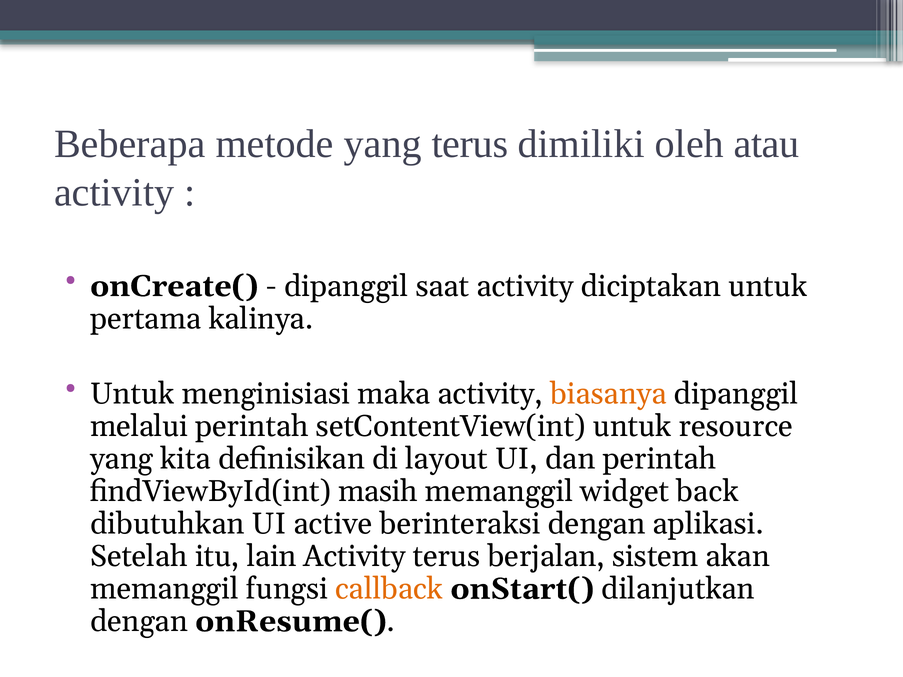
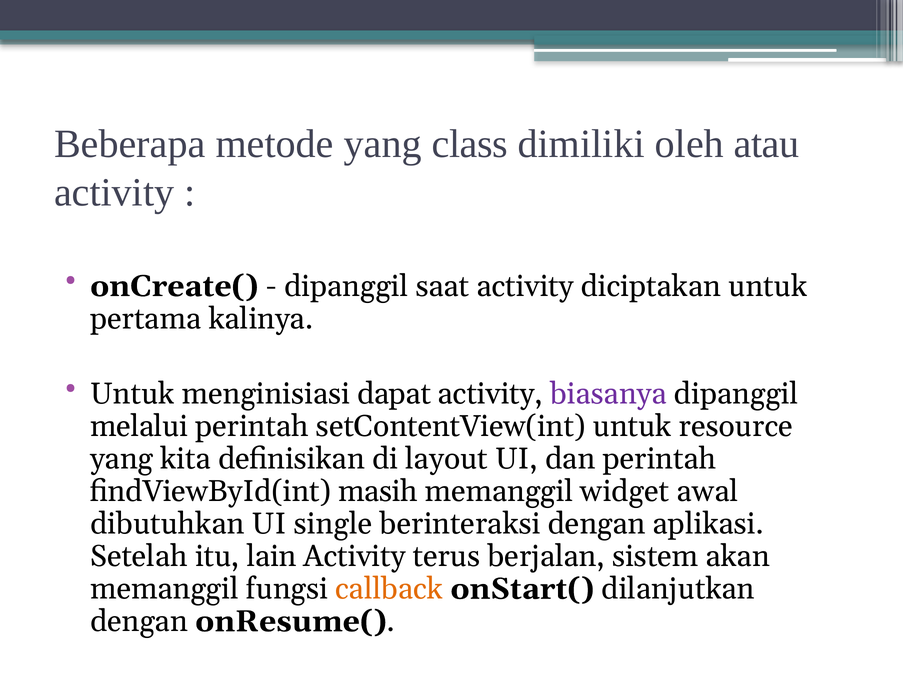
yang terus: terus -> class
maka: maka -> dapat
biasanya colour: orange -> purple
back: back -> awal
active: active -> single
